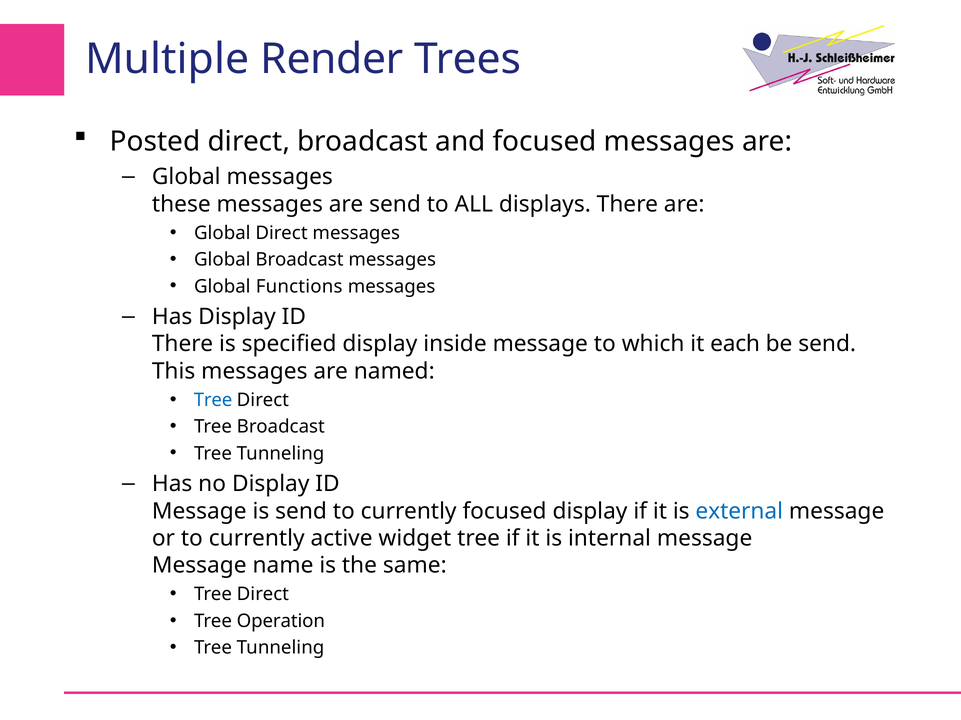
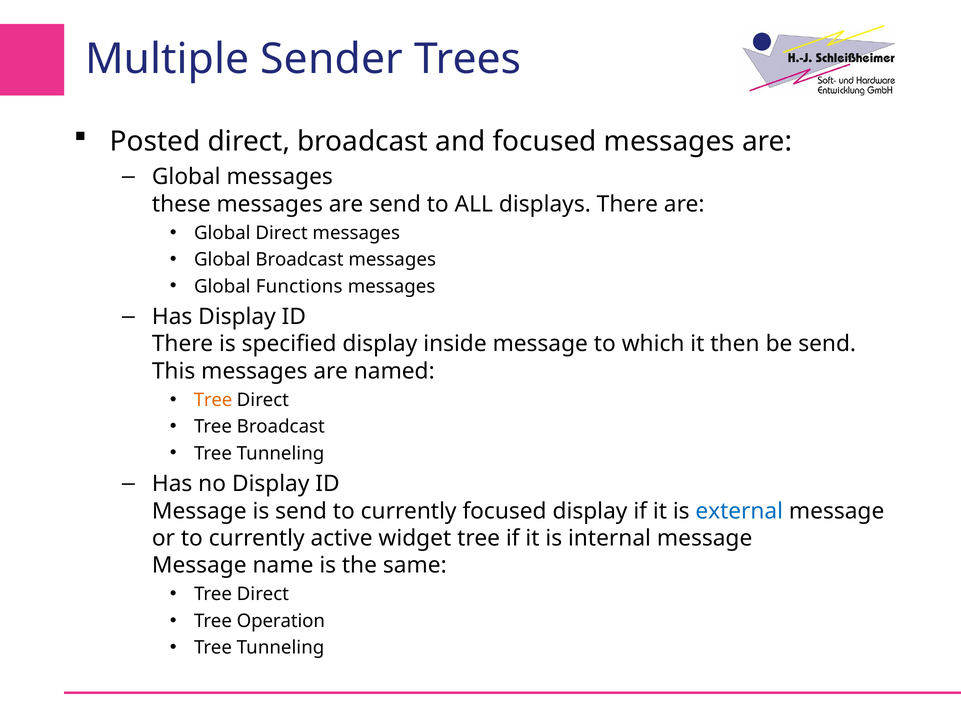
Render: Render -> Sender
each: each -> then
Tree at (213, 400) colour: blue -> orange
